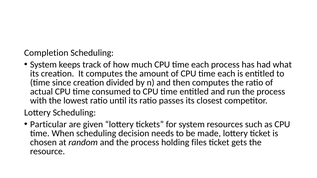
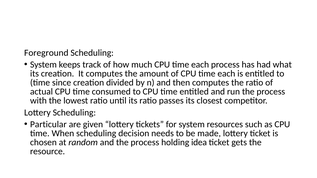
Completion: Completion -> Foreground
files: files -> idea
